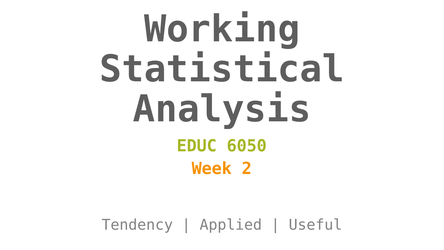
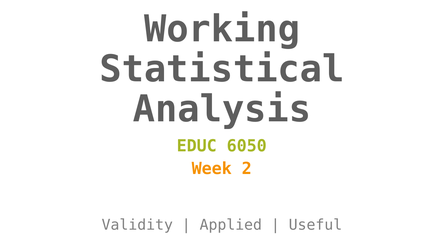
Tendency: Tendency -> Validity
